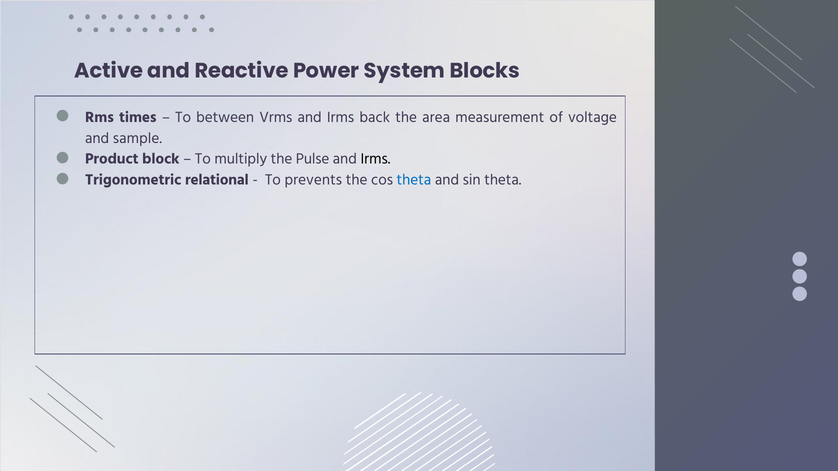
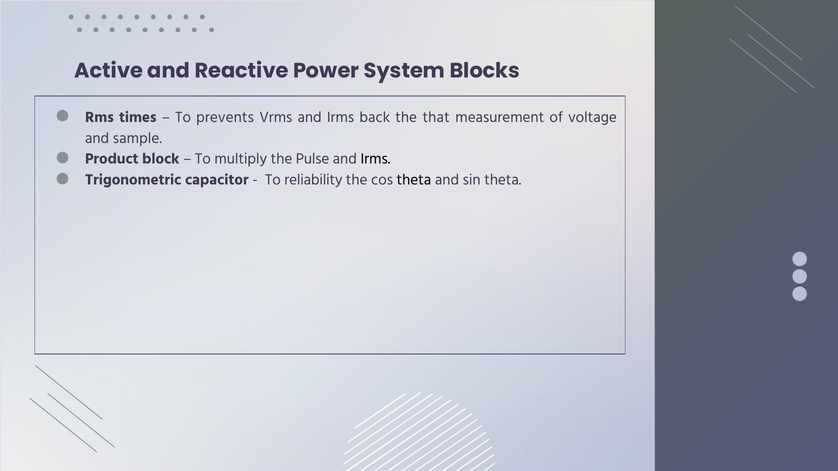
between: between -> prevents
area: area -> that
relational: relational -> capacitor
prevents: prevents -> reliability
theta at (414, 180) colour: blue -> black
